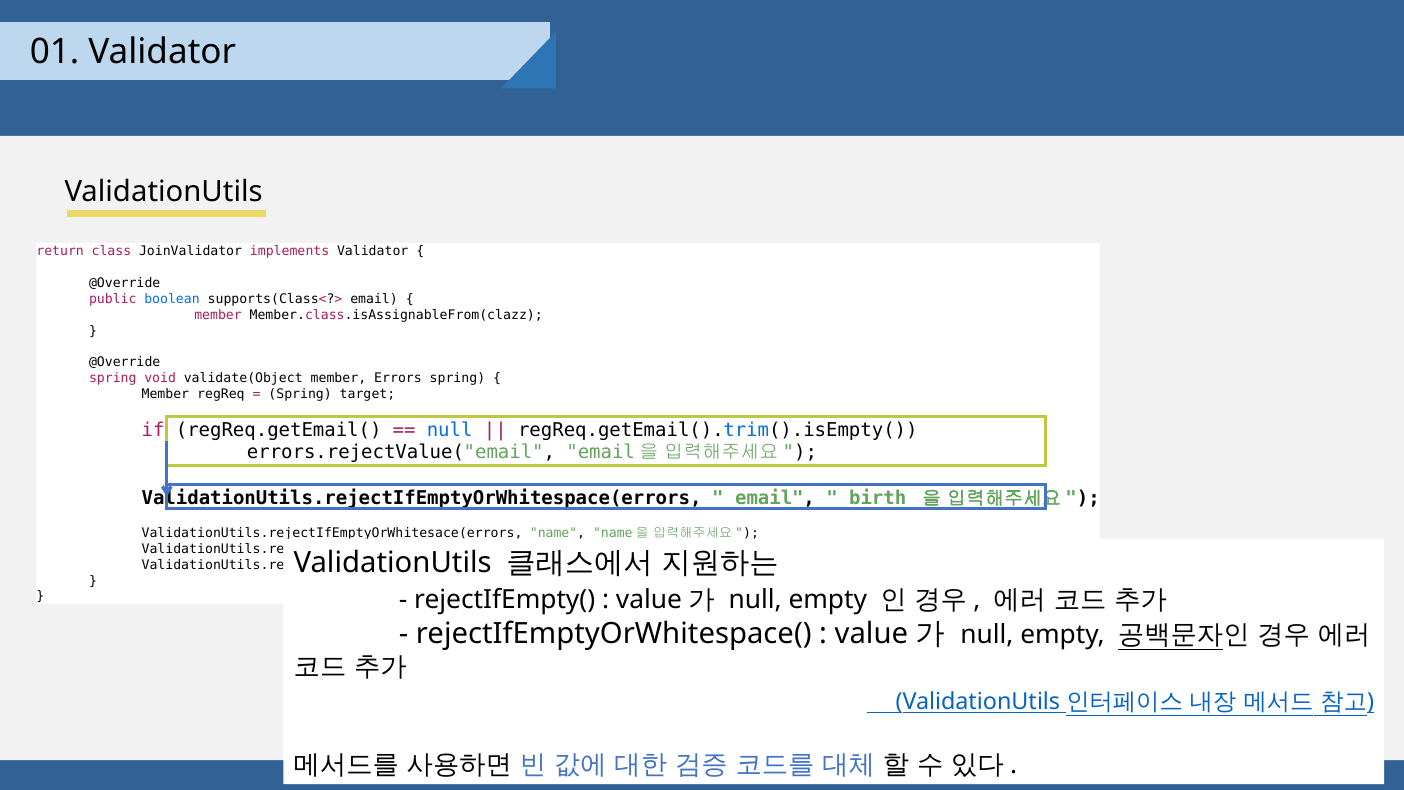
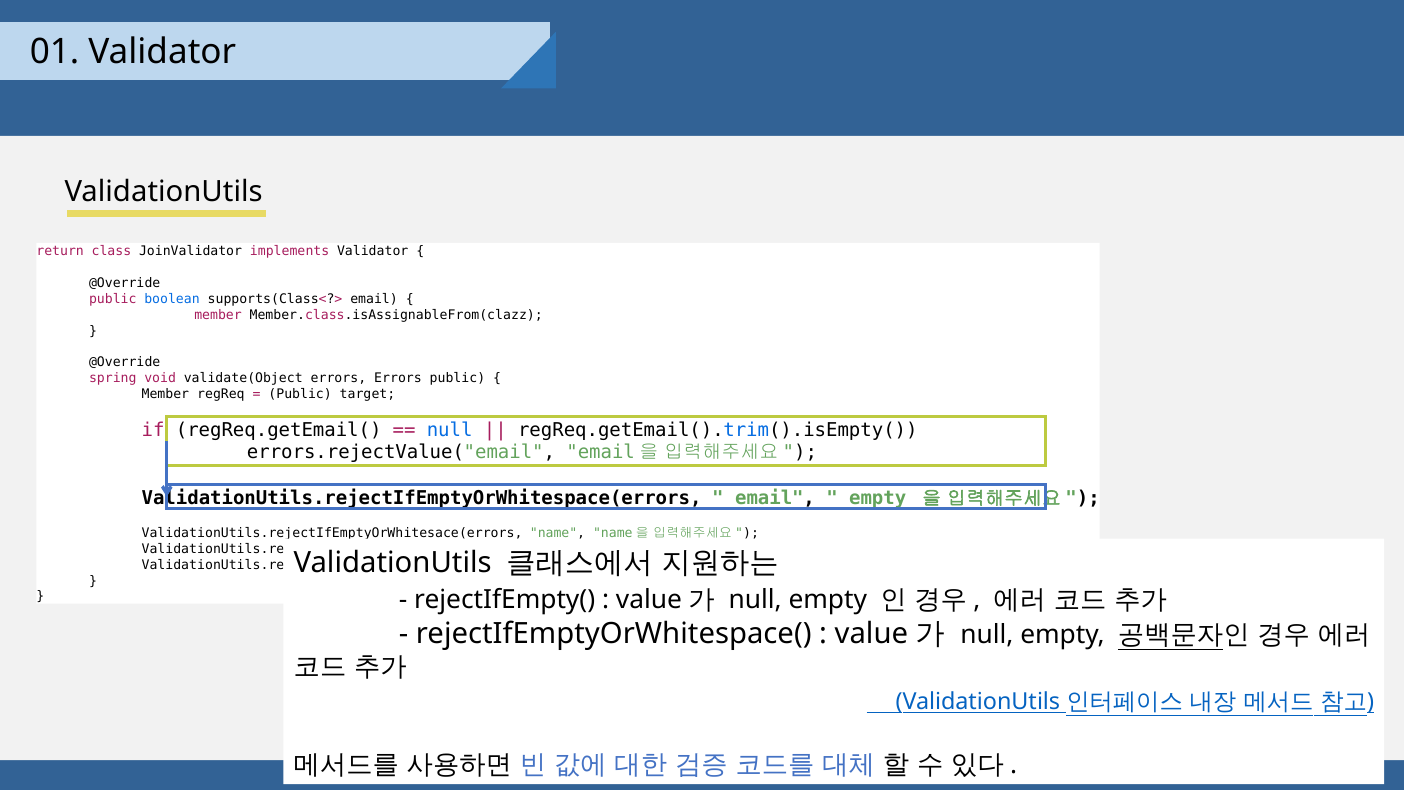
validate(Object member: member -> errors
Errors spring: spring -> public
Spring at (300, 394): Spring -> Public
birth at (878, 498): birth -> empty
